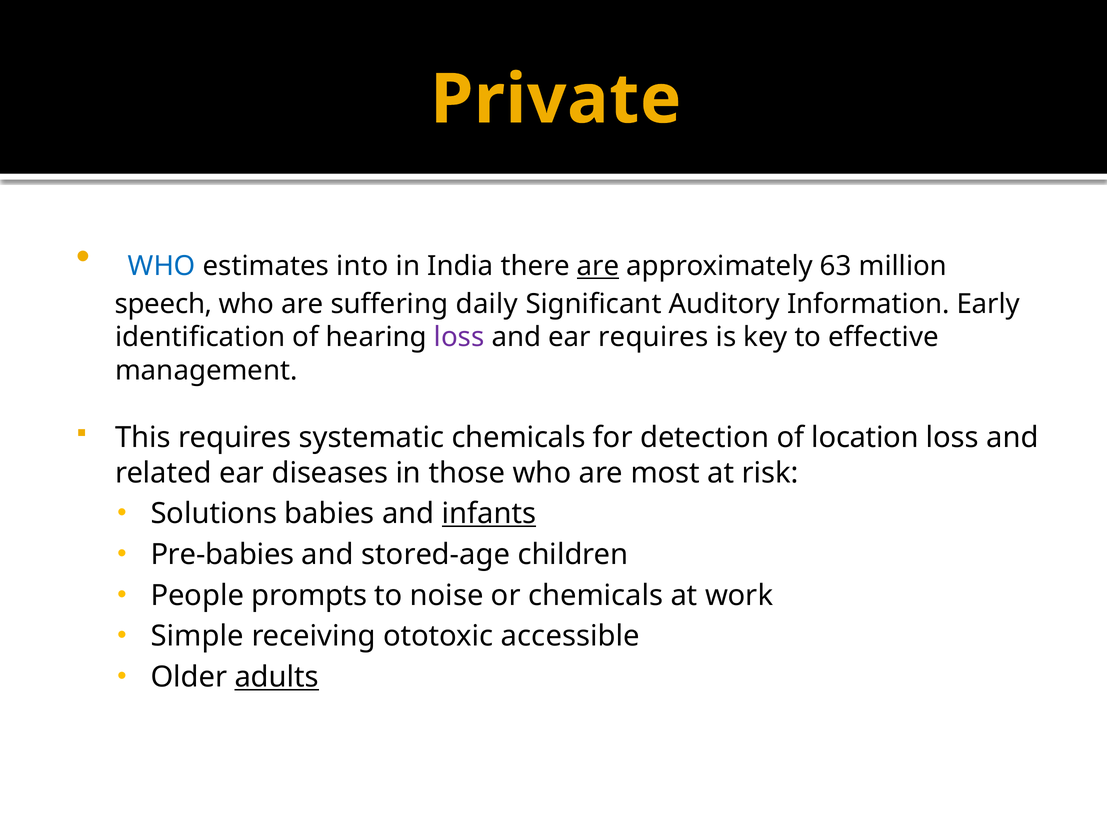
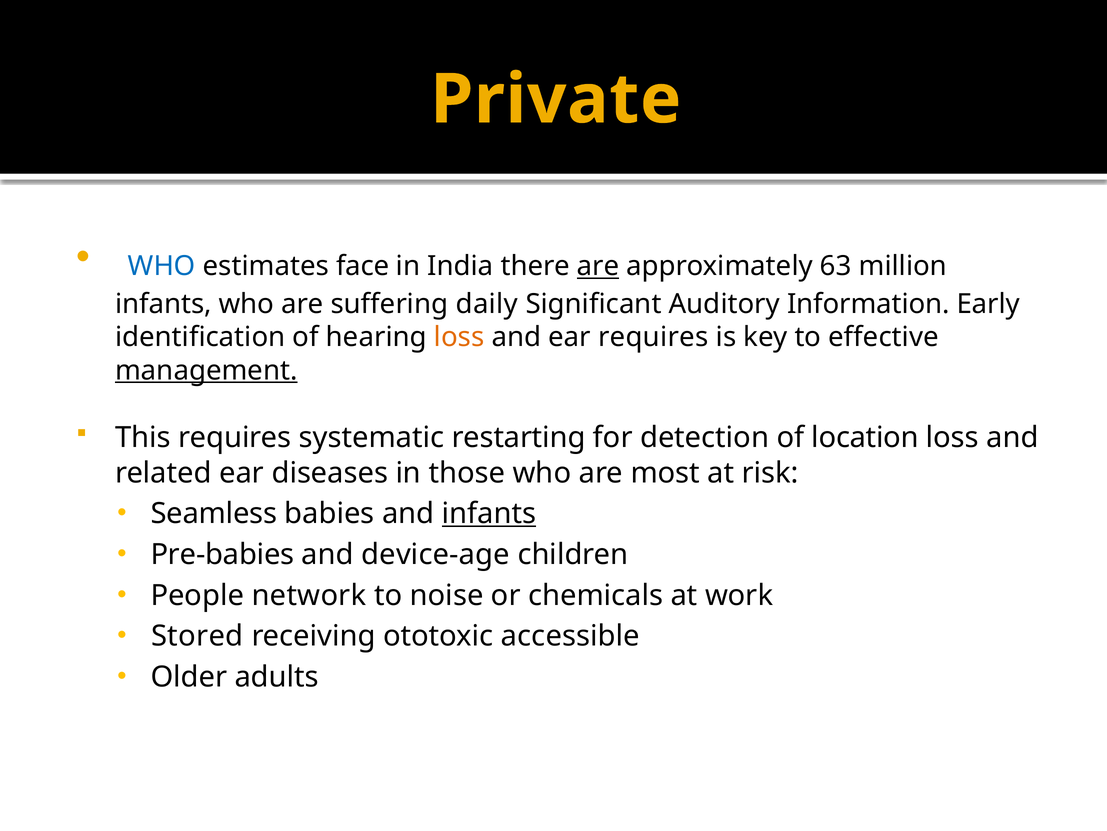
into: into -> face
speech at (163, 304): speech -> infants
loss at (459, 337) colour: purple -> orange
management underline: none -> present
systematic chemicals: chemicals -> restarting
Solutions: Solutions -> Seamless
stored-age: stored-age -> device-age
prompts: prompts -> network
Simple: Simple -> Stored
adults underline: present -> none
